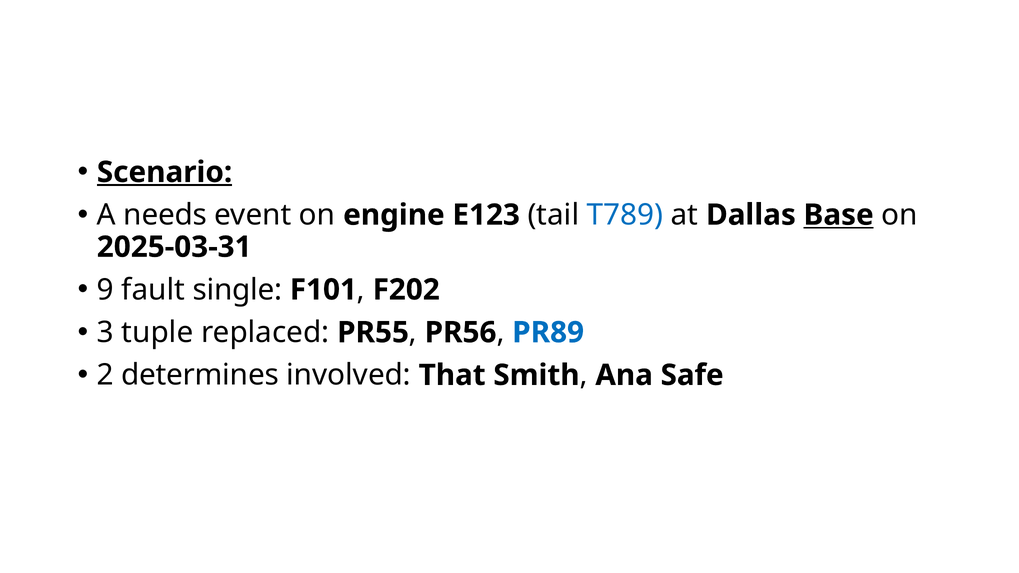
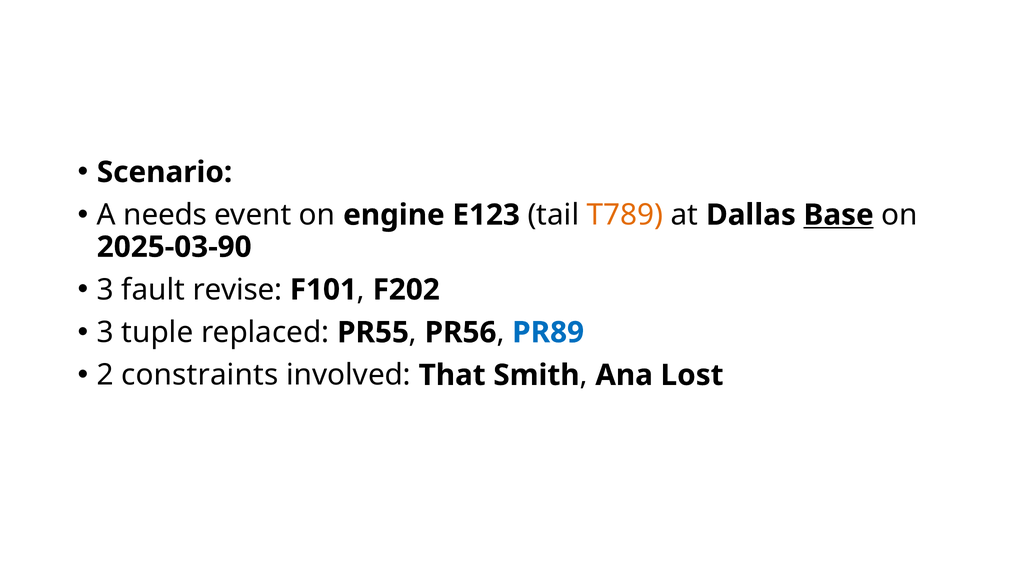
Scenario underline: present -> none
T789 colour: blue -> orange
2025-03-31: 2025-03-31 -> 2025-03-90
9 at (105, 290): 9 -> 3
single: single -> revise
determines: determines -> constraints
Safe: Safe -> Lost
